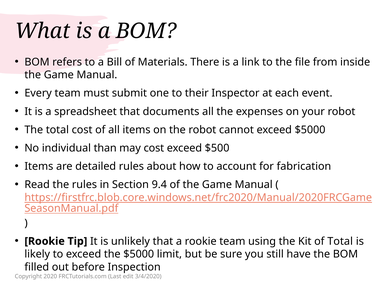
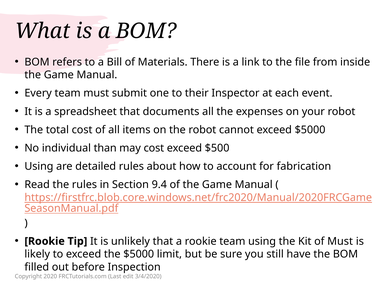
Items at (39, 166): Items -> Using
of Total: Total -> Must
